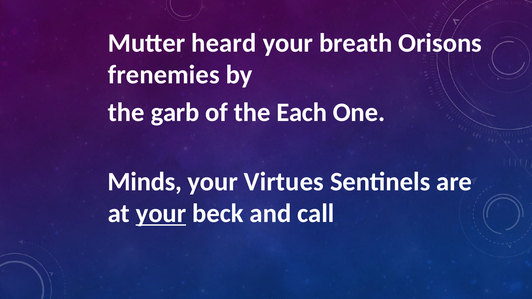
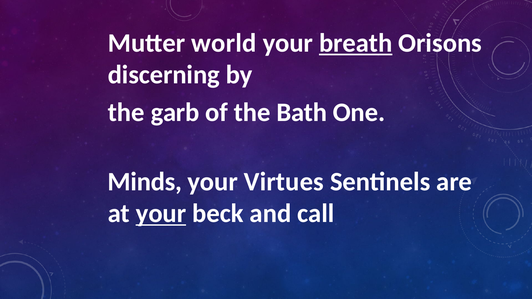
heard: heard -> world
breath underline: none -> present
frenemies: frenemies -> discerning
Each: Each -> Bath
